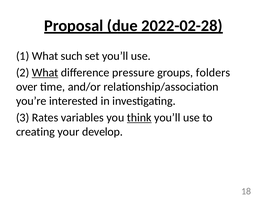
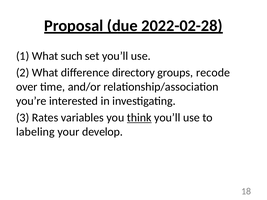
What at (45, 73) underline: present -> none
pressure: pressure -> directory
folders: folders -> recode
creating: creating -> labeling
